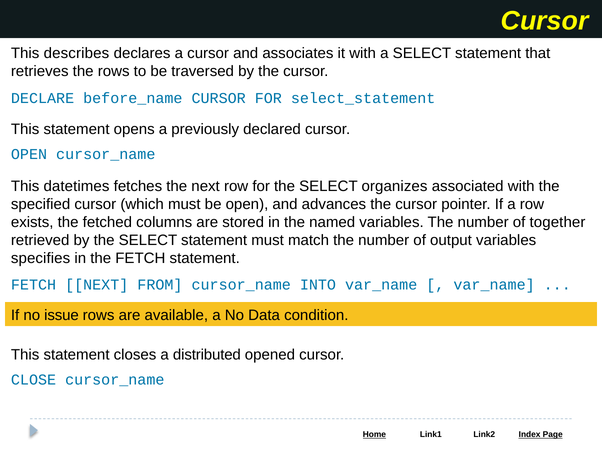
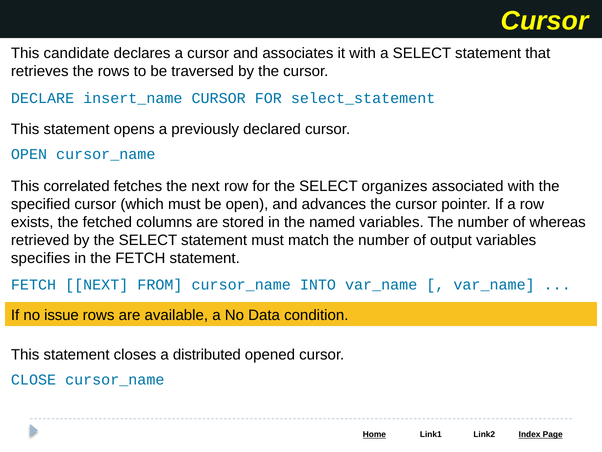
describes: describes -> candidate
before_name: before_name -> insert_name
datetimes: datetimes -> correlated
together: together -> whereas
